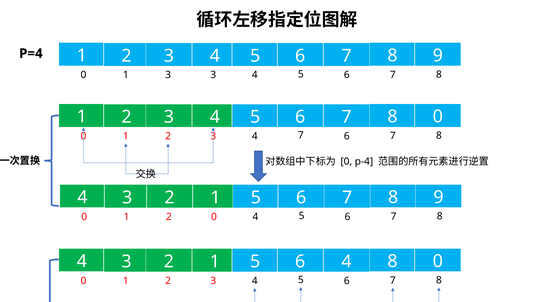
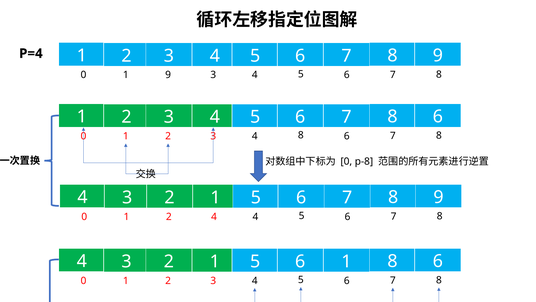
1 3: 3 -> 9
0 at (438, 117): 0 -> 6
4 7: 7 -> 8
p-4: p-4 -> p-8
2 0: 0 -> 4
6 4: 4 -> 1
0 at (438, 261): 0 -> 6
